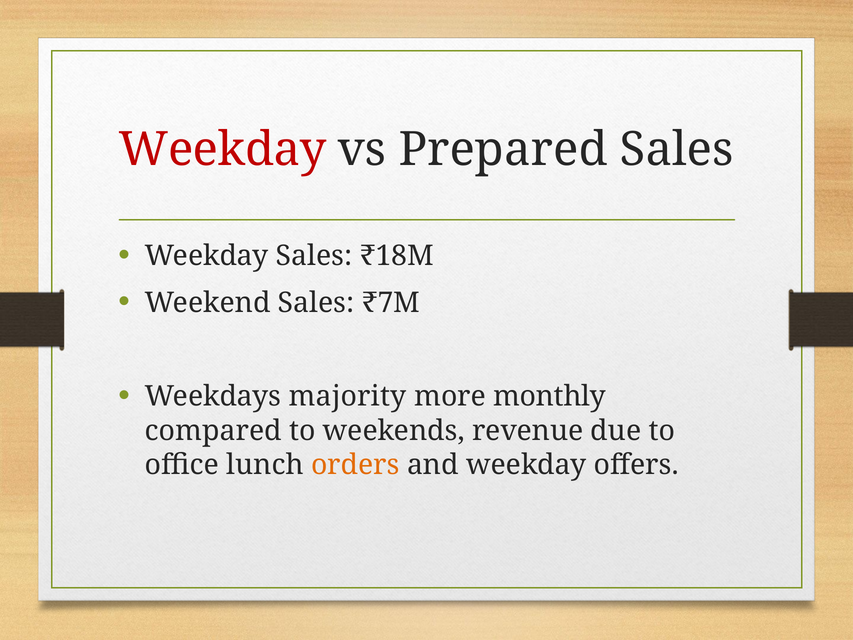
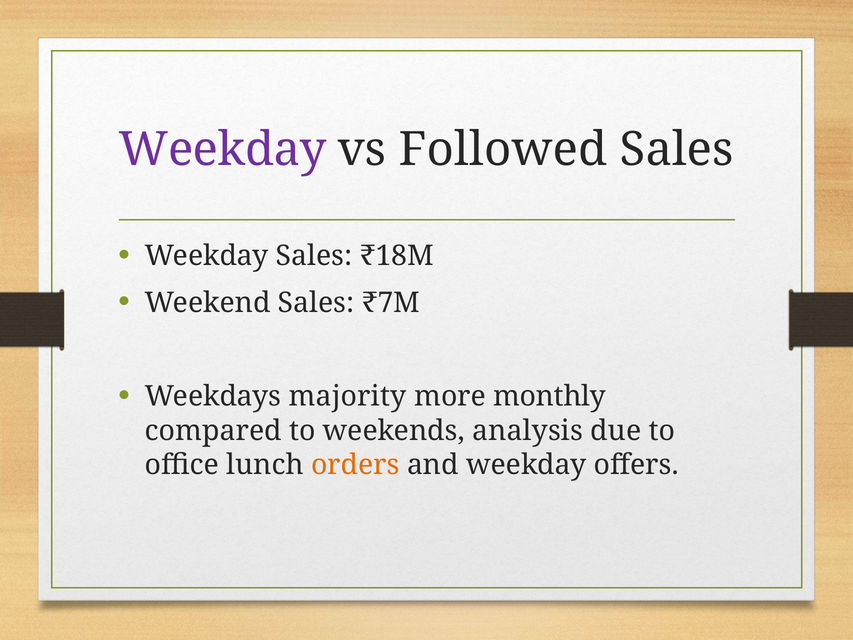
Weekday at (223, 150) colour: red -> purple
Prepared: Prepared -> Followed
revenue: revenue -> analysis
